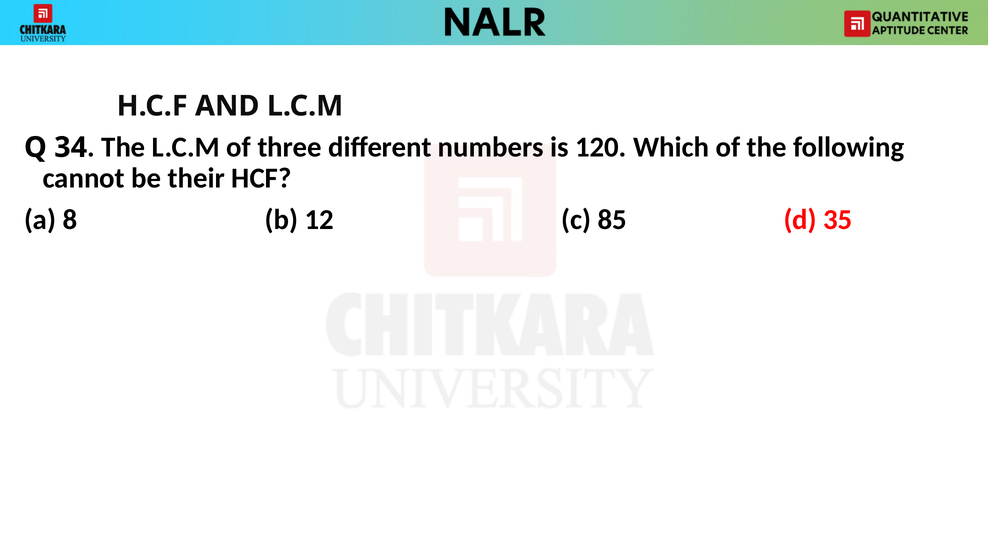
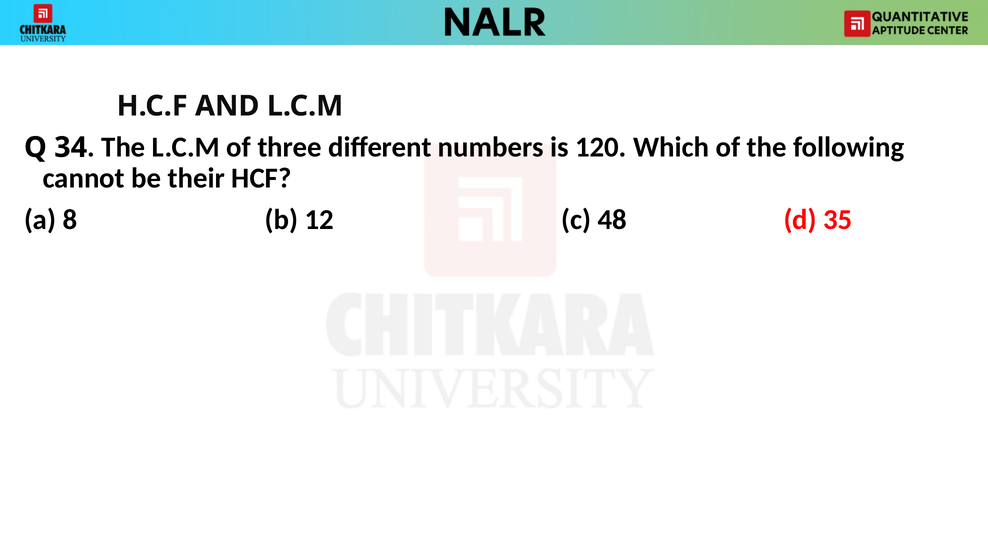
85: 85 -> 48
